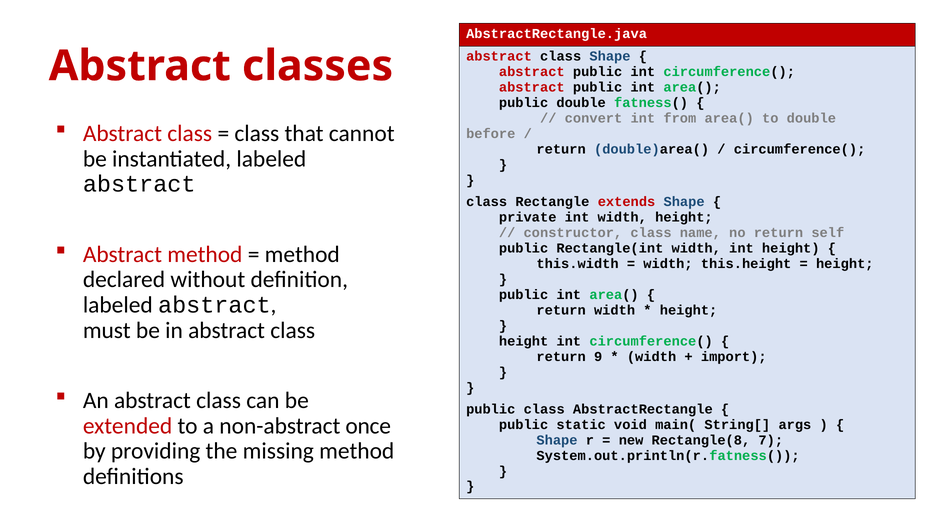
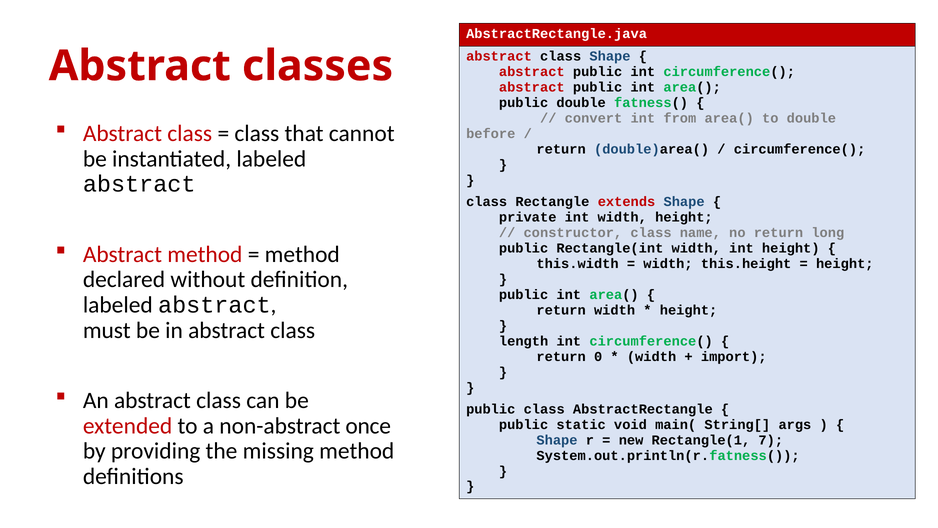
self: self -> long
height at (524, 341): height -> length
9: 9 -> 0
Rectangle(8: Rectangle(8 -> Rectangle(1
